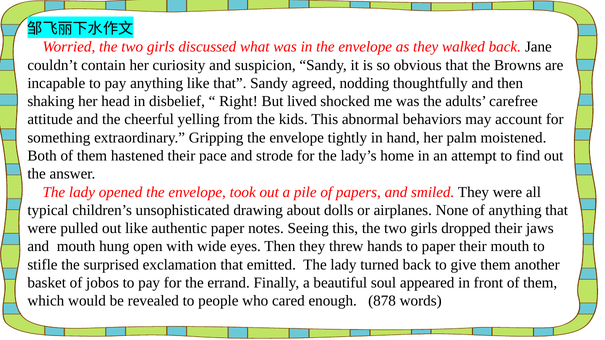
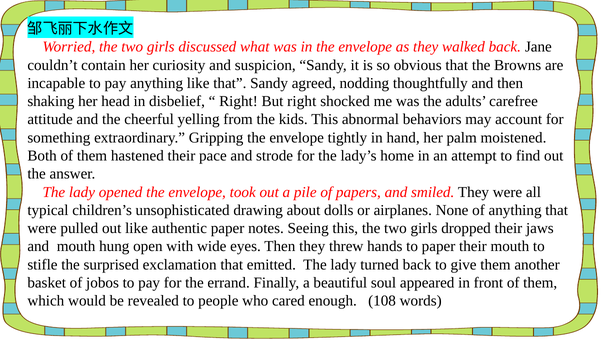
But lived: lived -> right
878: 878 -> 108
